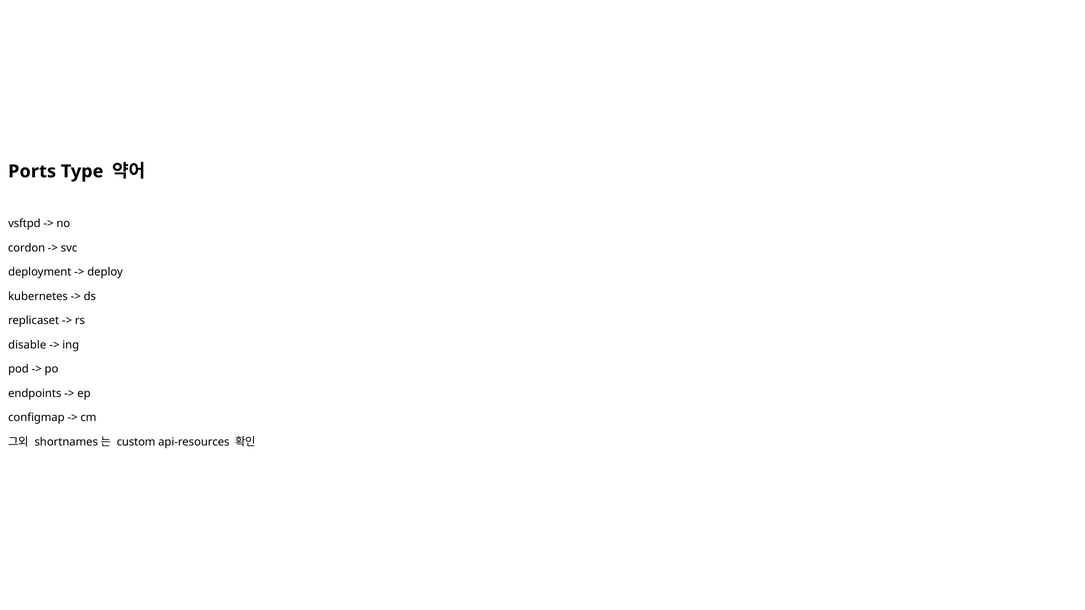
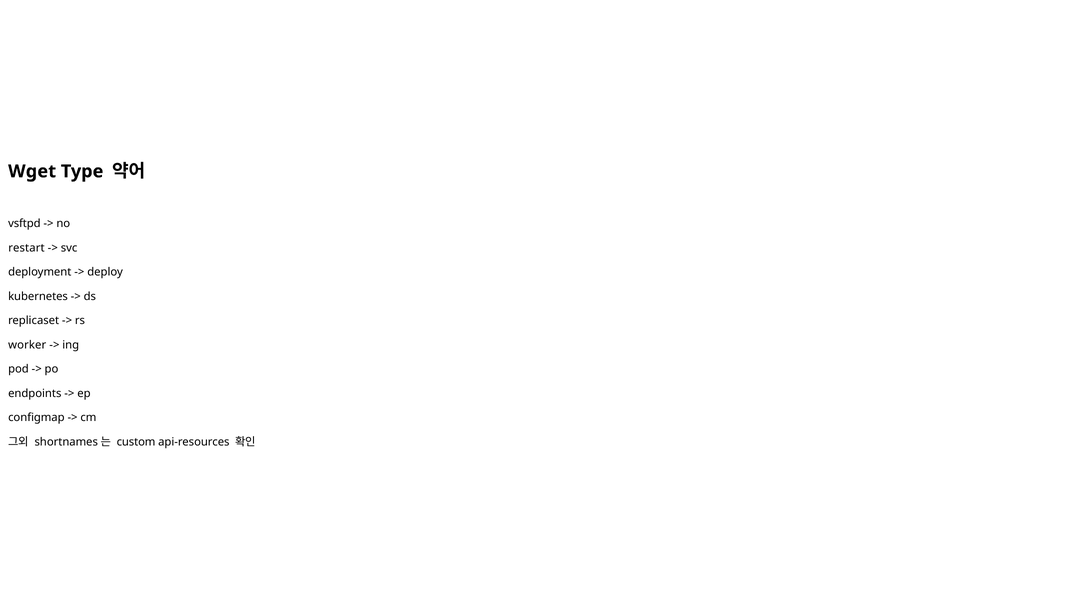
Ports: Ports -> Wget
cordon: cordon -> restart
disable: disable -> worker
